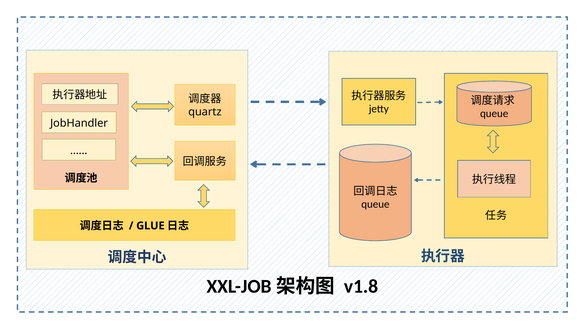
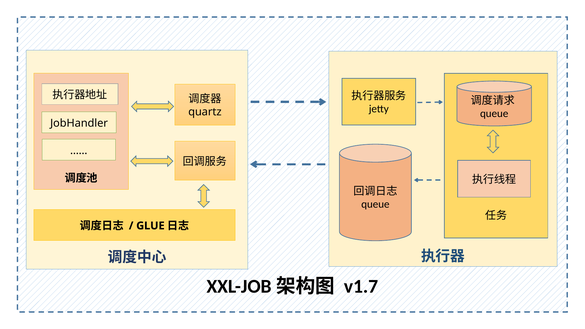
v1.8: v1.8 -> v1.7
